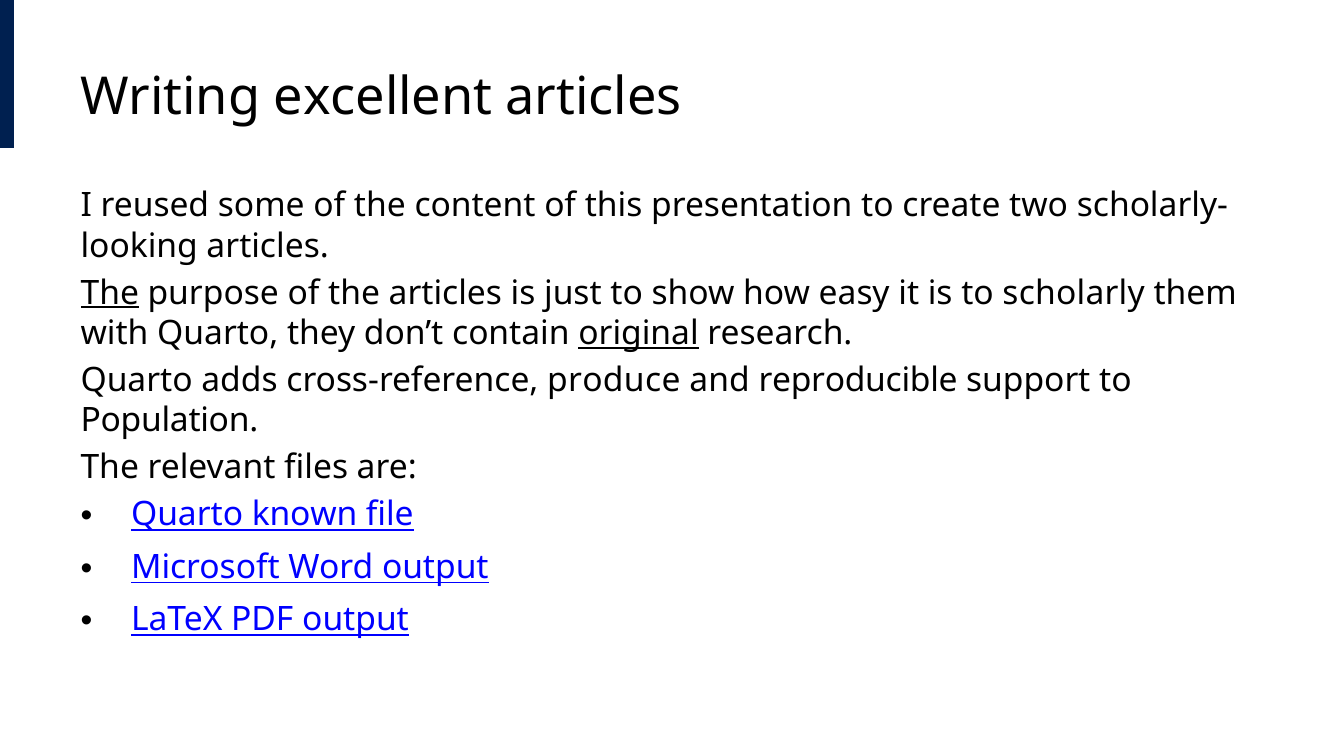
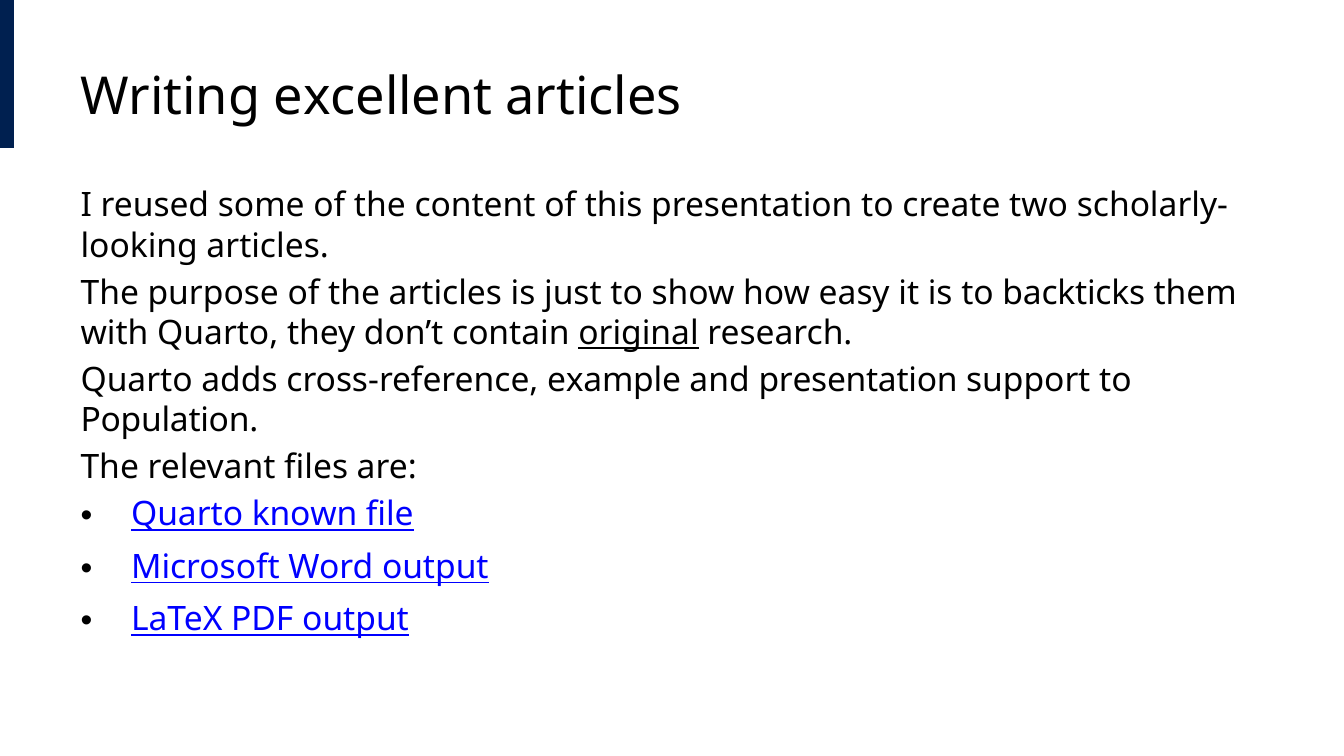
The at (110, 293) underline: present -> none
scholarly: scholarly -> backticks
produce: produce -> example
and reproducible: reproducible -> presentation
